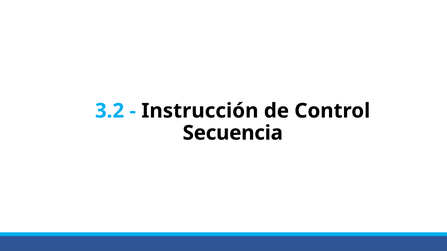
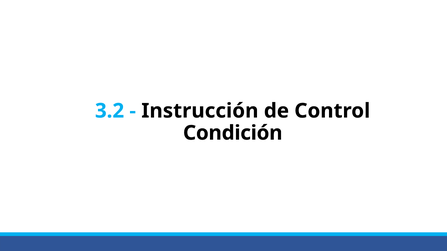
Secuencia: Secuencia -> Condición
